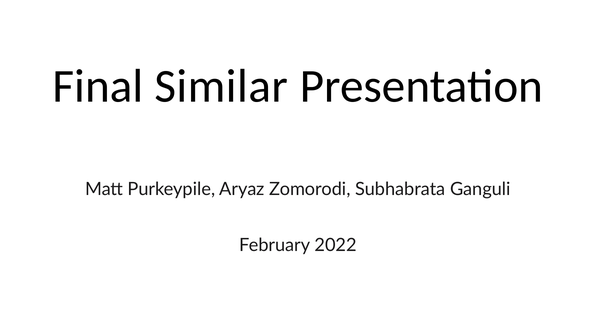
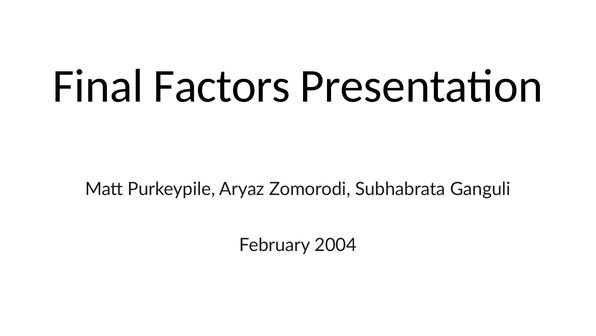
Similar: Similar -> Factors
2022: 2022 -> 2004
